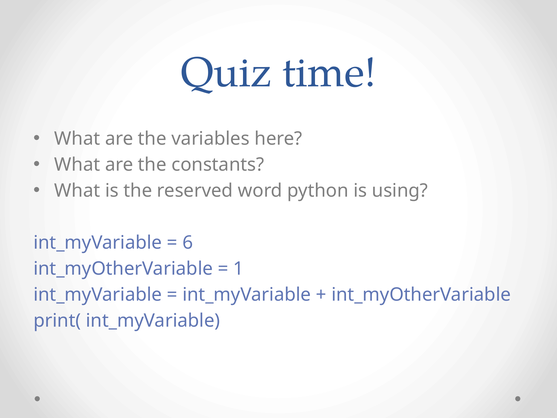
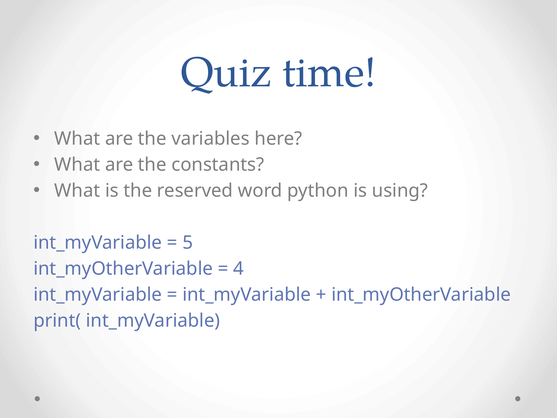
6: 6 -> 5
1: 1 -> 4
